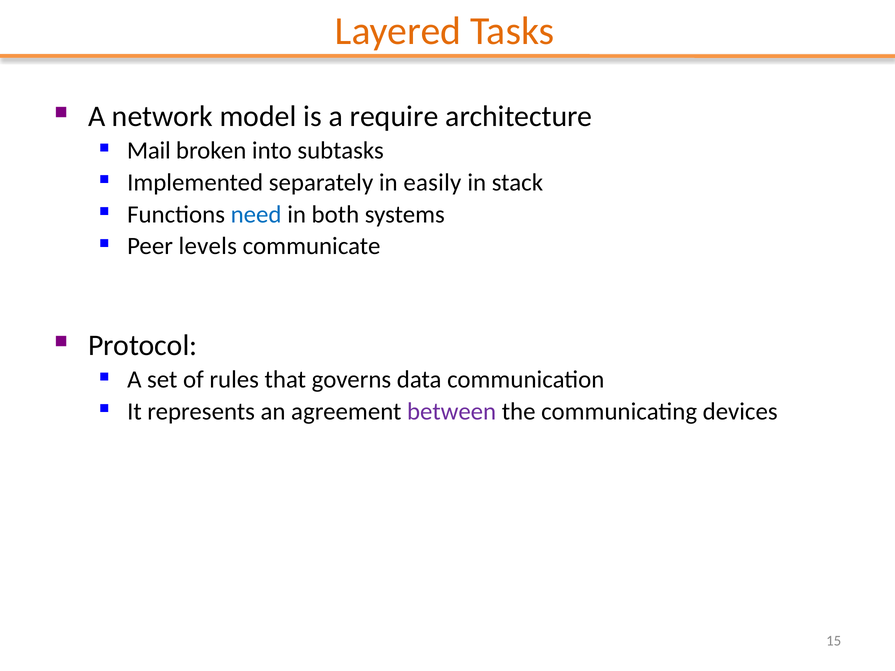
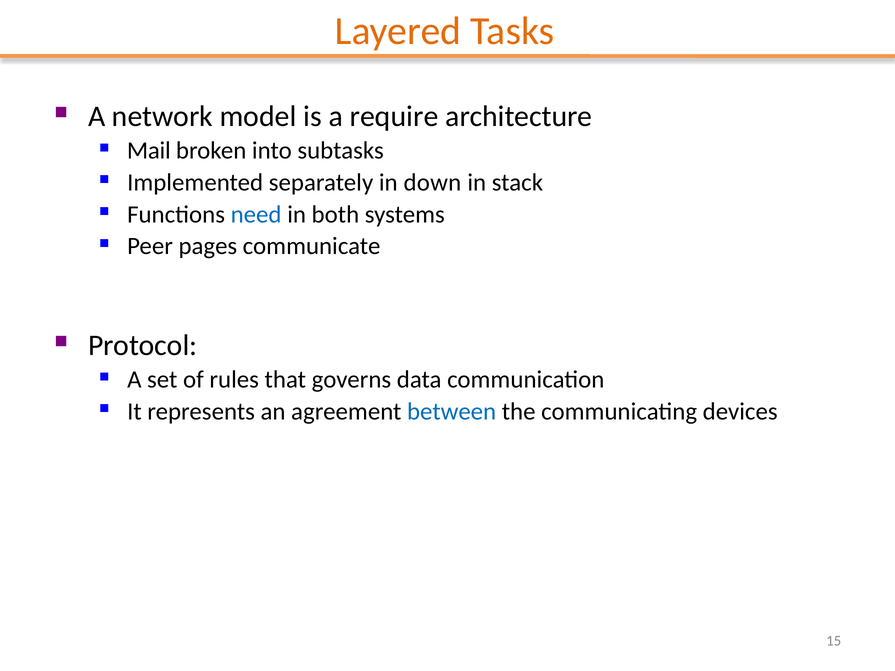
easily: easily -> down
levels: levels -> pages
between colour: purple -> blue
